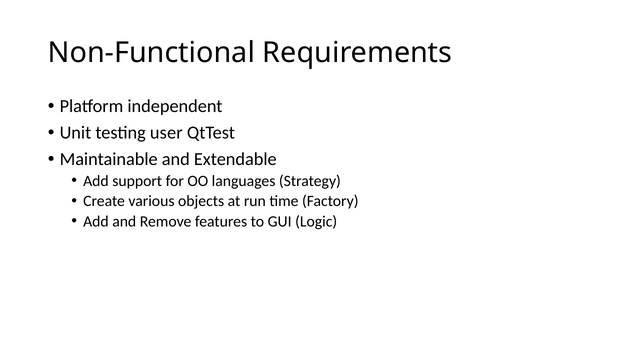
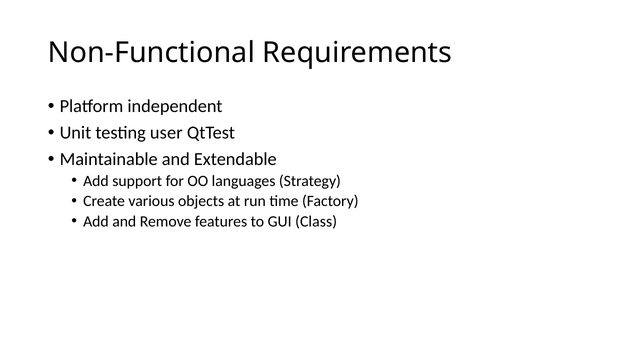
Logic: Logic -> Class
